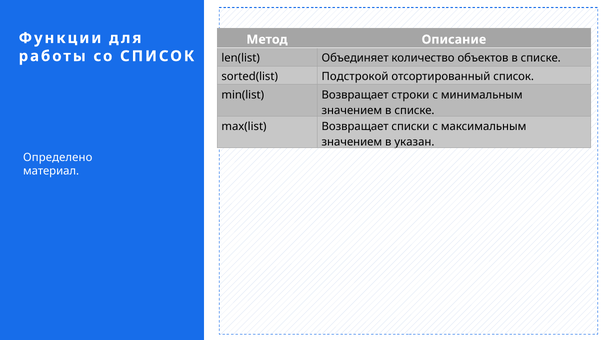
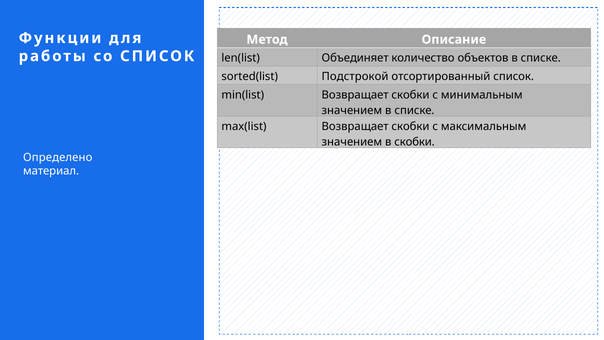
min(list Возвращает строки: строки -> скобки
max(list Возвращает списки: списки -> скобки
в указан: указан -> скобки
